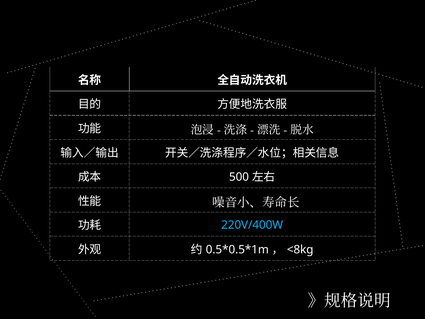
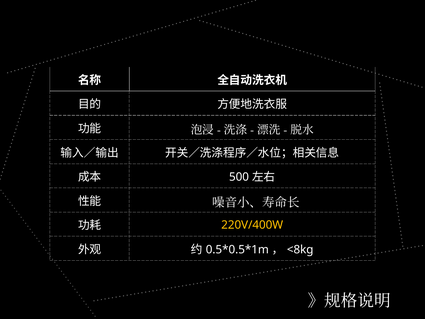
220V/400W colour: light blue -> yellow
